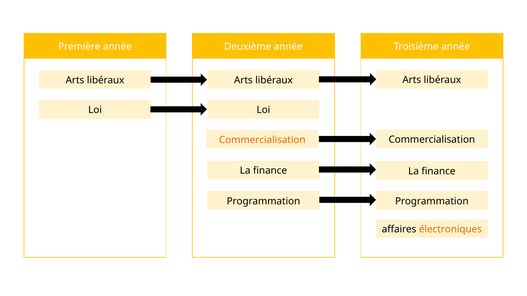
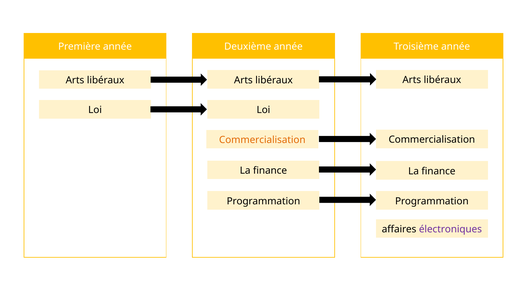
électroniques colour: orange -> purple
